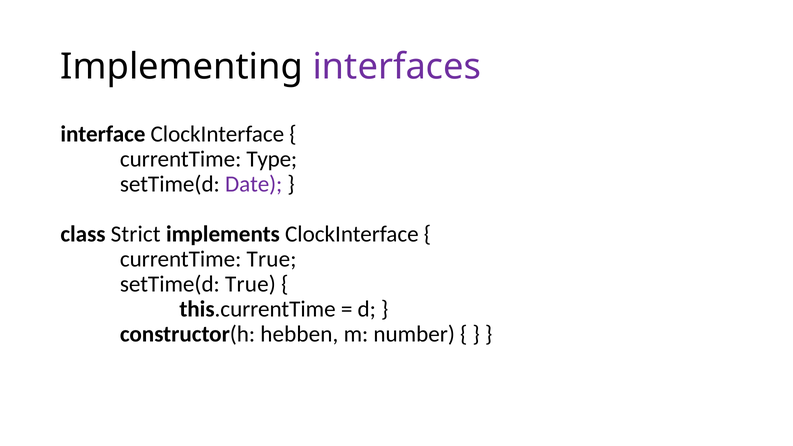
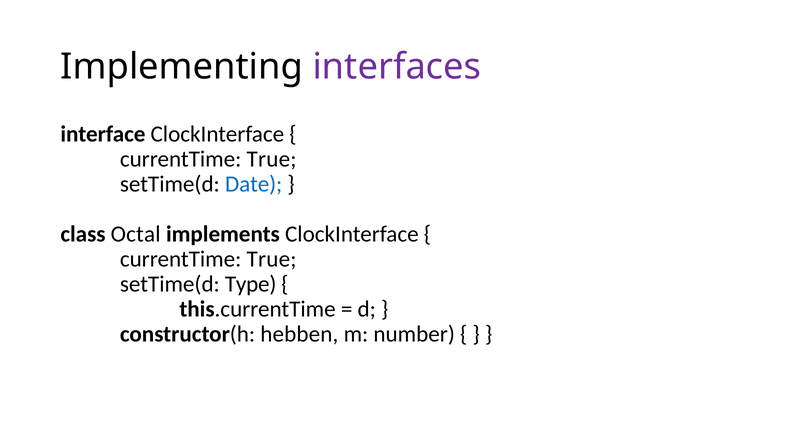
Type at (272, 159): Type -> True
Date colour: purple -> blue
Strict: Strict -> Octal
setTime(d True: True -> Type
